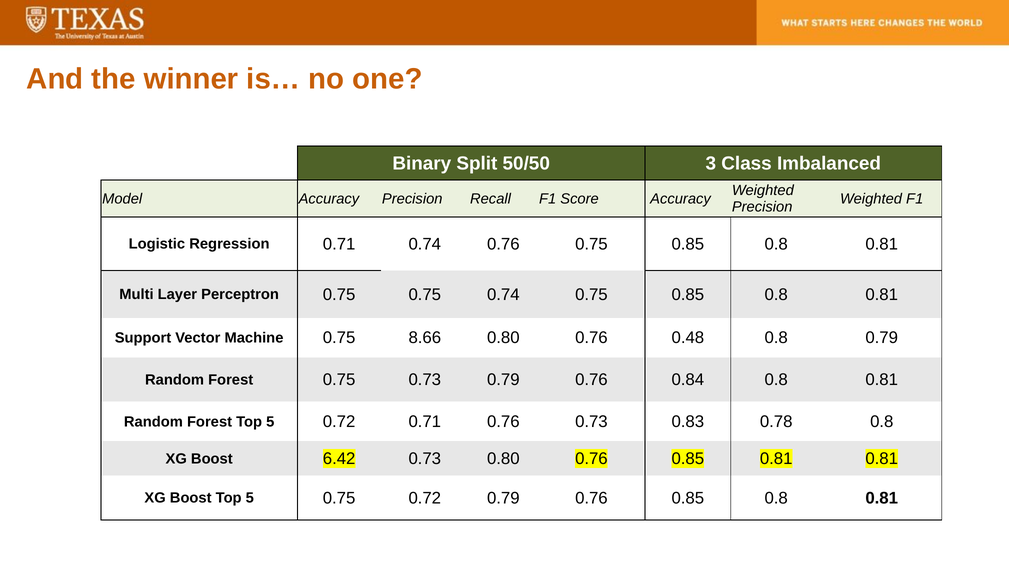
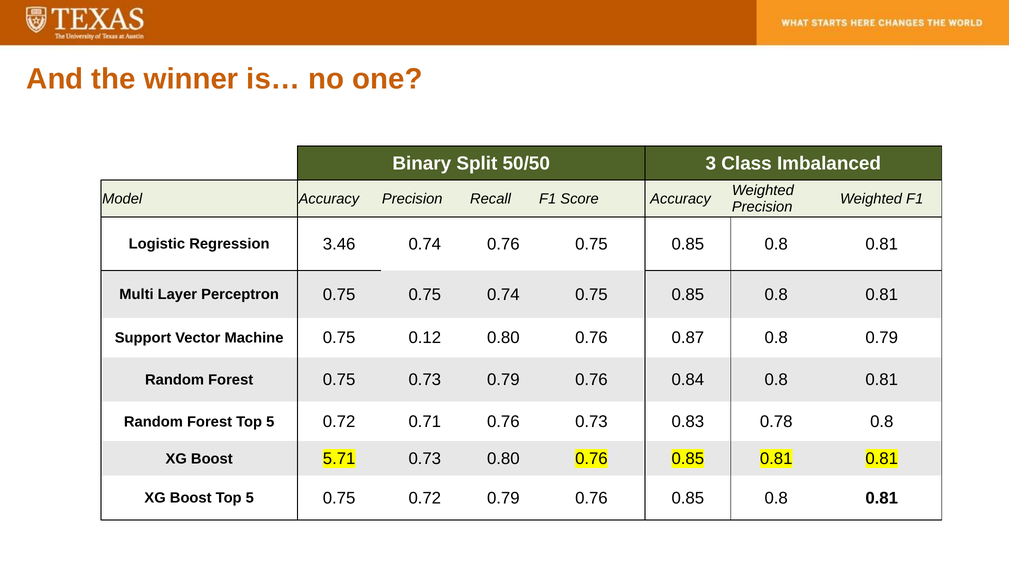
Regression 0.71: 0.71 -> 3.46
8.66: 8.66 -> 0.12
0.48: 0.48 -> 0.87
6.42: 6.42 -> 5.71
